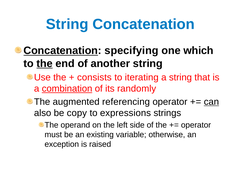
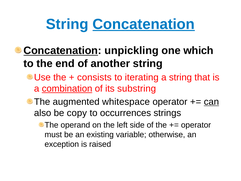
Concatenation at (144, 24) underline: none -> present
specifying: specifying -> unpickling
the at (45, 63) underline: present -> none
randomly: randomly -> substring
referencing: referencing -> whitespace
expressions: expressions -> occurrences
